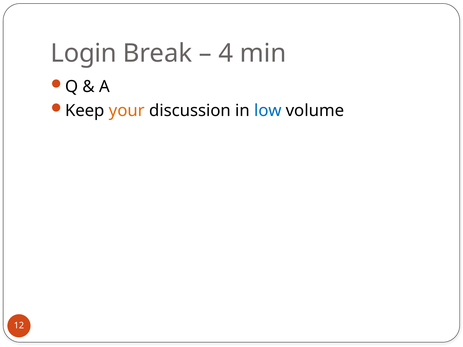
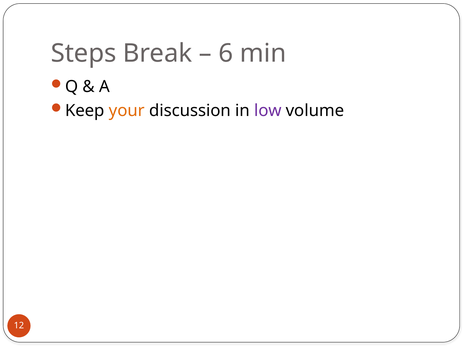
Login: Login -> Steps
4: 4 -> 6
low colour: blue -> purple
